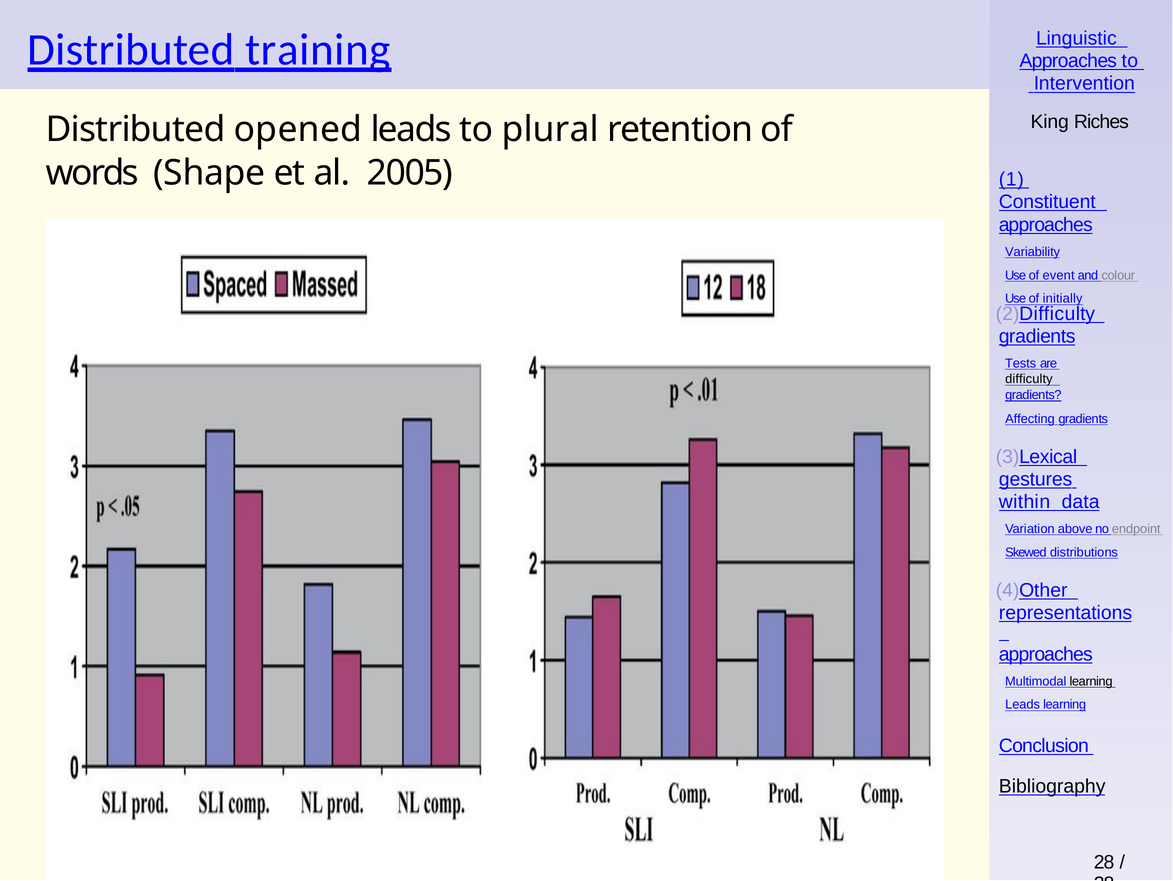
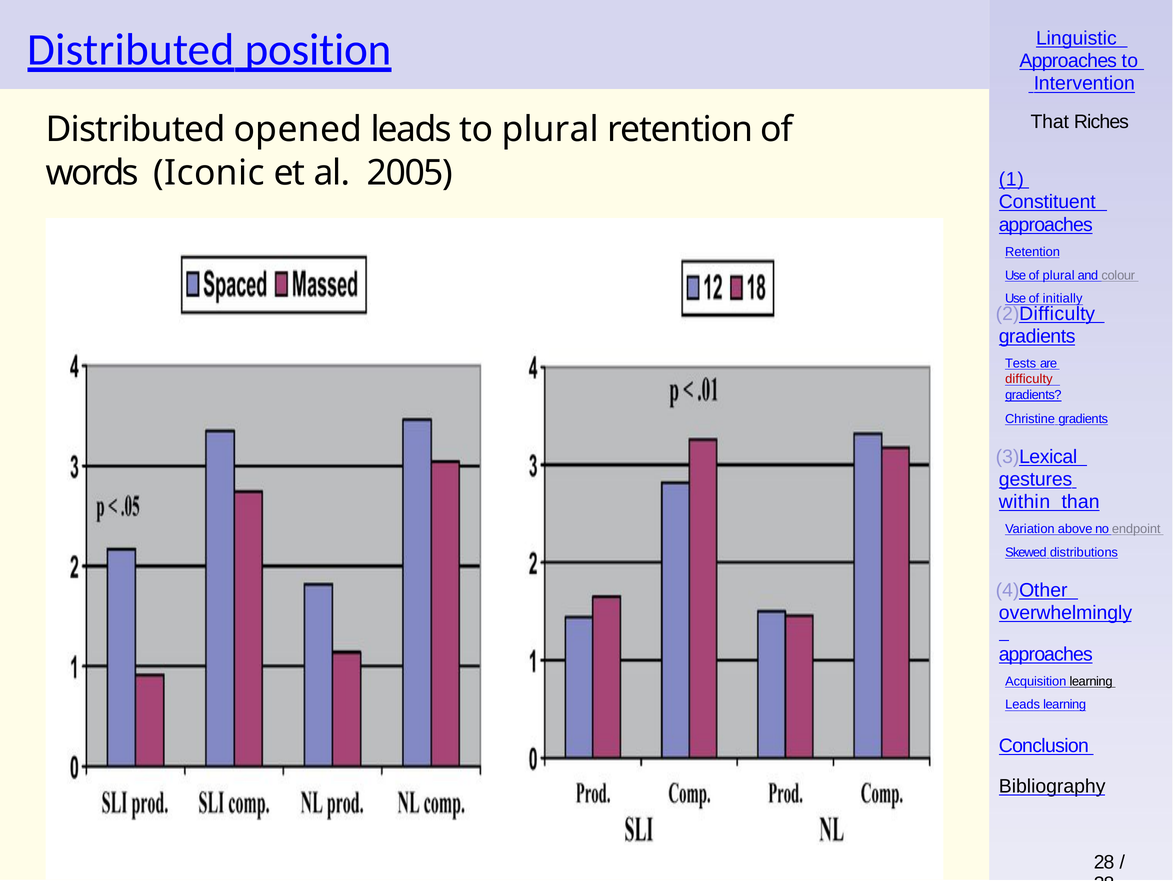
training: training -> position
King: King -> That
Shape: Shape -> Iconic
Variability at (1033, 252): Variability -> Retention
of event: event -> plural
difficulty colour: black -> red
Affecting: Affecting -> Christine
data: data -> than
representations: representations -> overwhelmingly
Multimodal: Multimodal -> Acquisition
